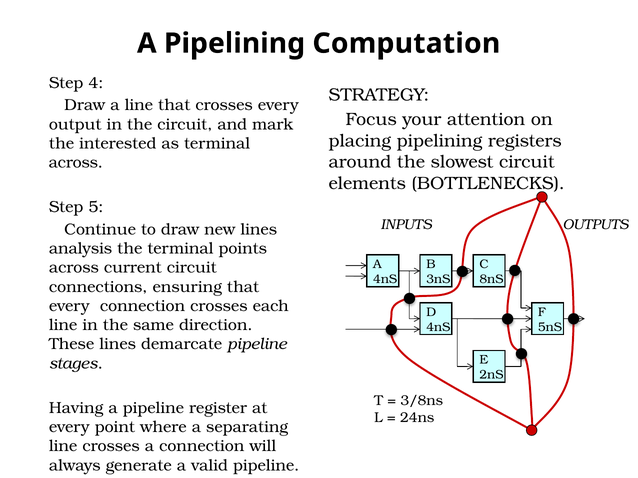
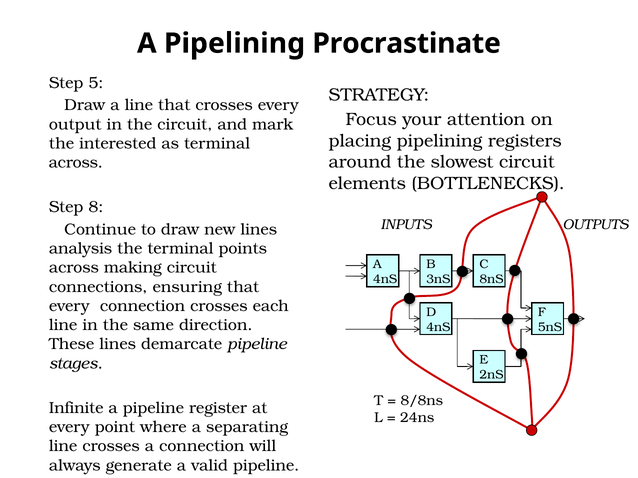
Computation: Computation -> Procrastinate
4: 4 -> 5
5: 5 -> 8
current: current -> making
3/8ns: 3/8ns -> 8/8ns
Having: Having -> Infinite
